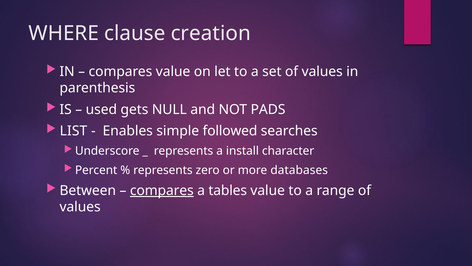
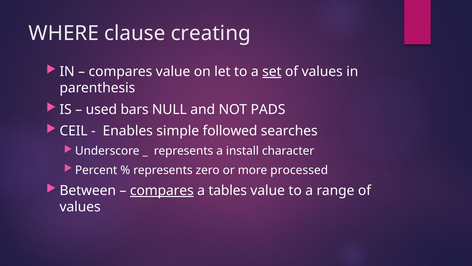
creation: creation -> creating
set underline: none -> present
gets: gets -> bars
LIST: LIST -> CEIL
databases: databases -> processed
